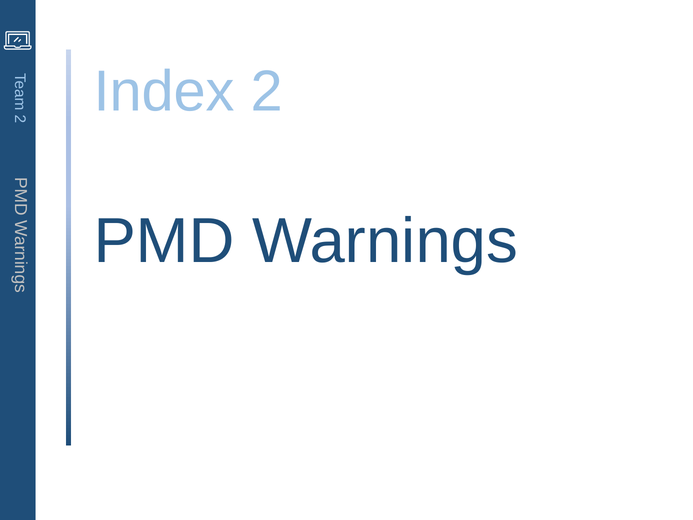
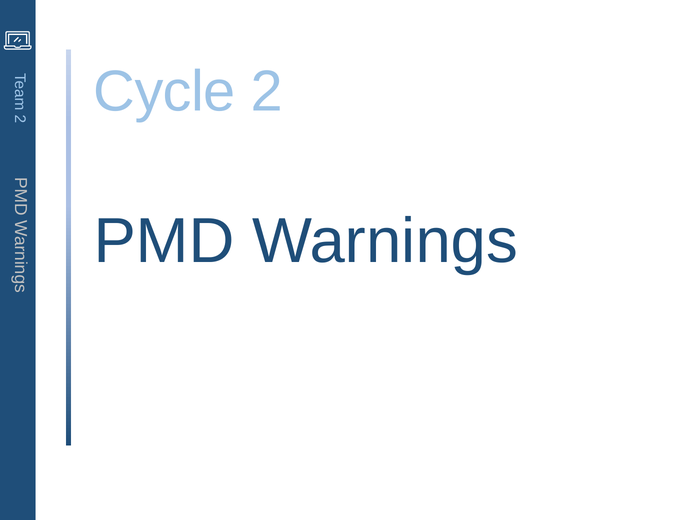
Index: Index -> Cycle
